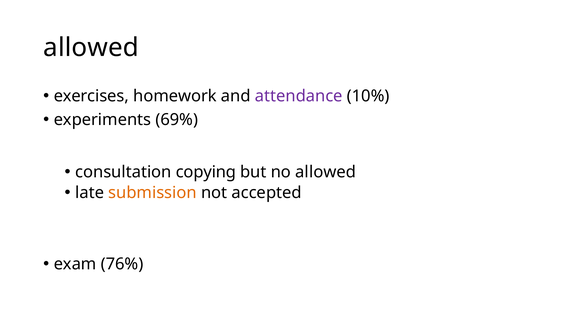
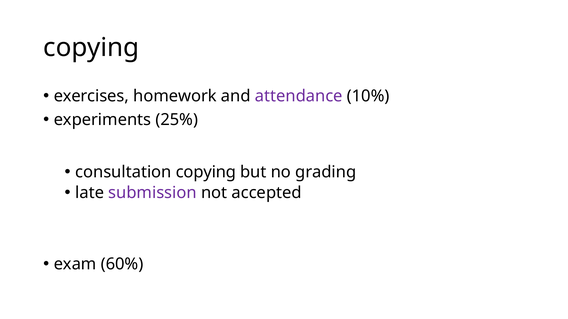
allowed at (91, 48): allowed -> copying
69%: 69% -> 25%
no allowed: allowed -> grading
submission colour: orange -> purple
76%: 76% -> 60%
